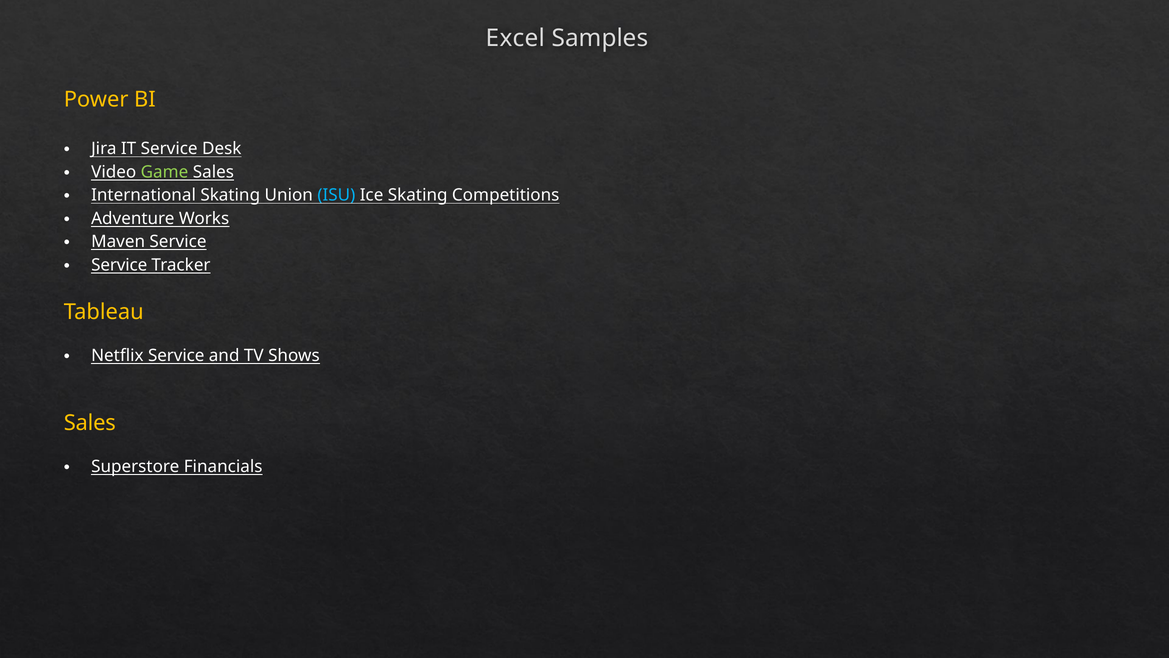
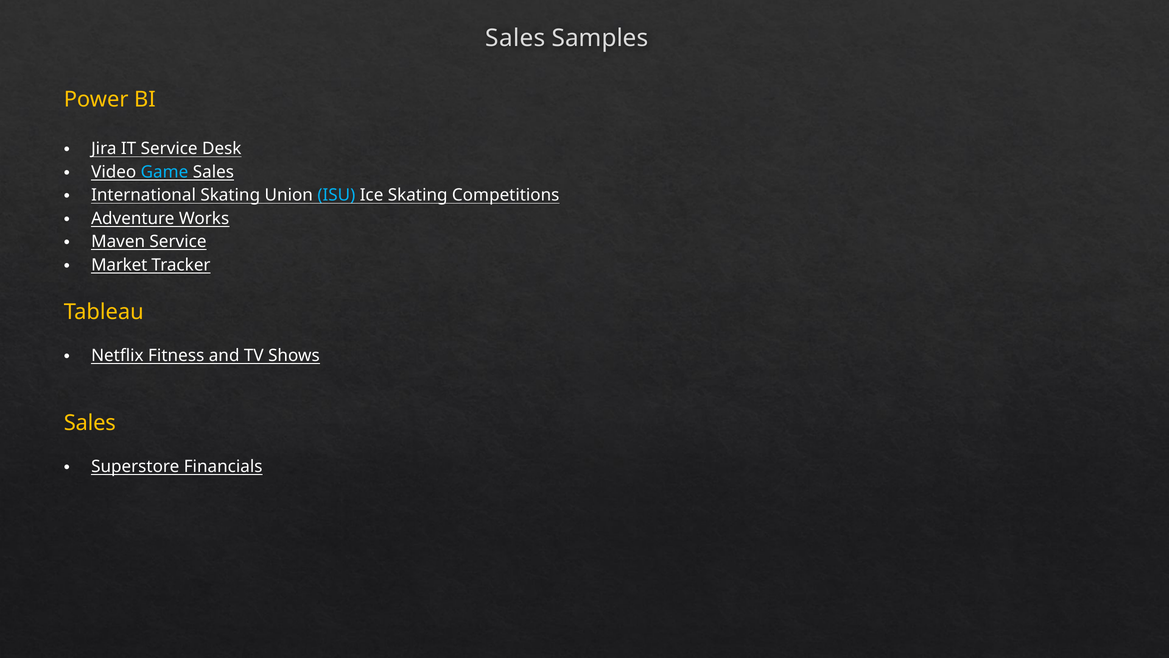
Excel at (515, 38): Excel -> Sales
Game colour: light green -> light blue
Service at (119, 265): Service -> Market
Netflix Service: Service -> Fitness
